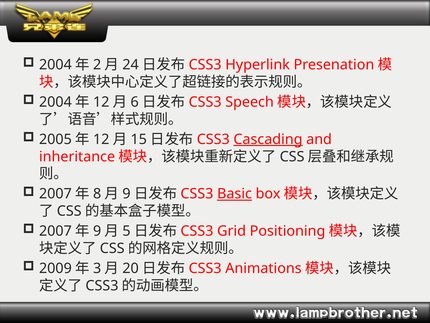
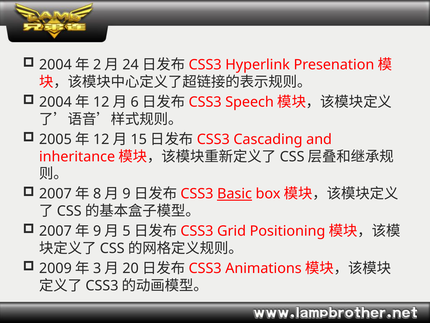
Cascading underline: present -> none
